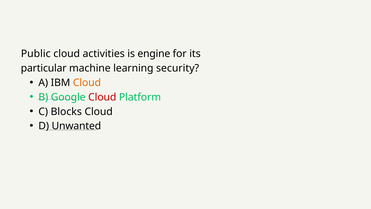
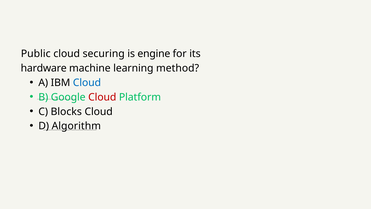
activities: activities -> securing
particular: particular -> hardware
security: security -> method
Cloud at (87, 83) colour: orange -> blue
Unwanted: Unwanted -> Algorithm
